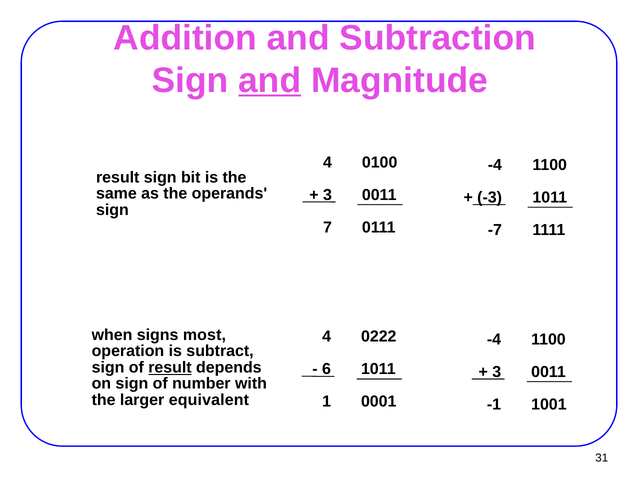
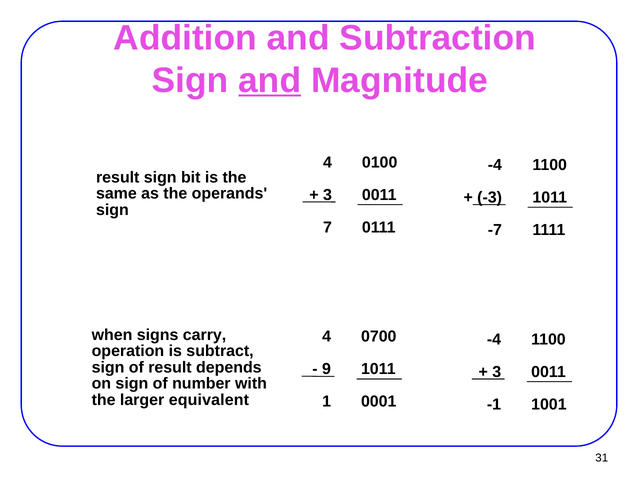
most: most -> carry
0222: 0222 -> 0700
result at (170, 368) underline: present -> none
6: 6 -> 9
